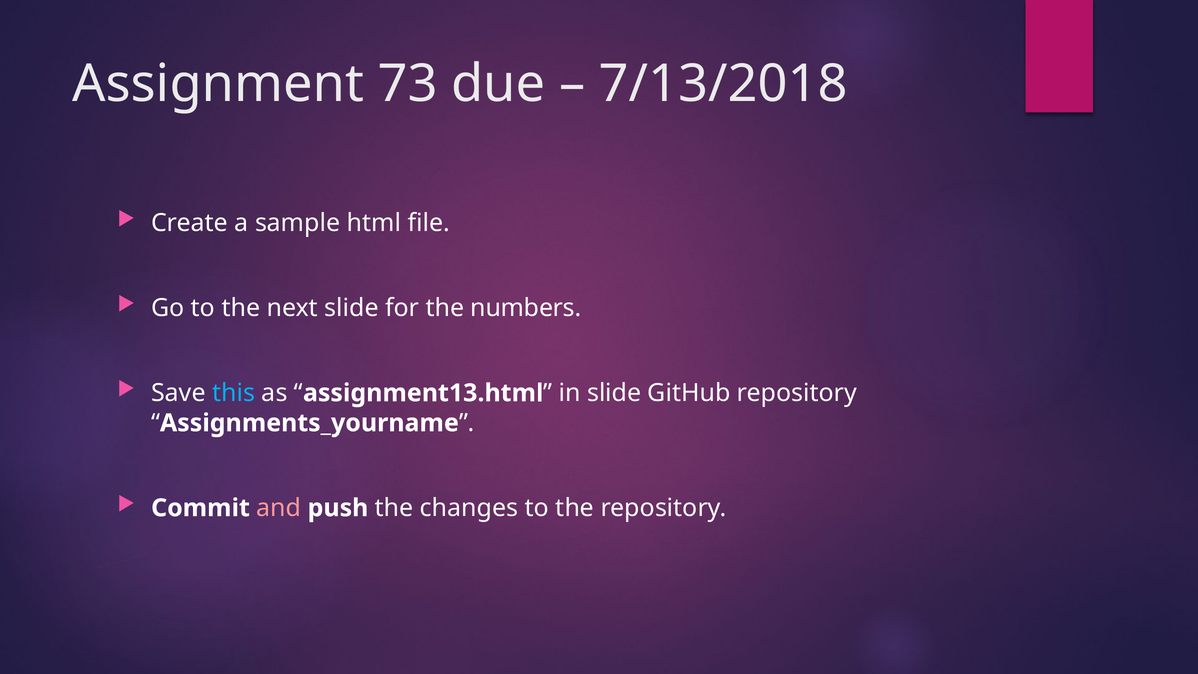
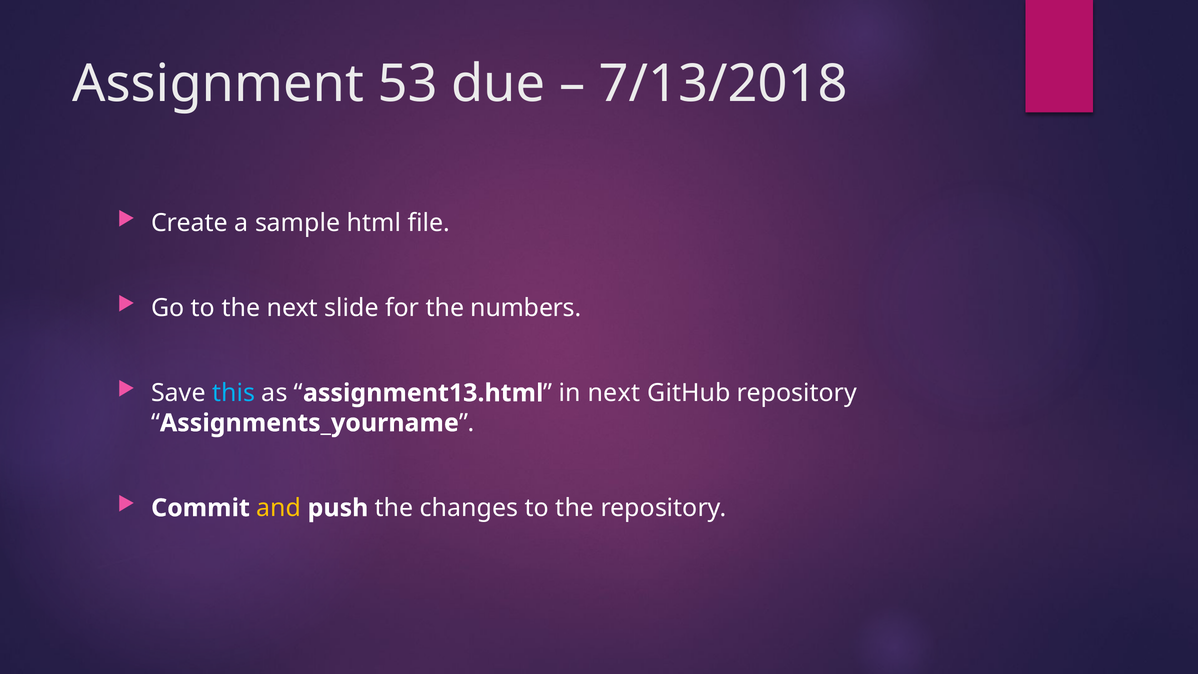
73: 73 -> 53
in slide: slide -> next
and colour: pink -> yellow
